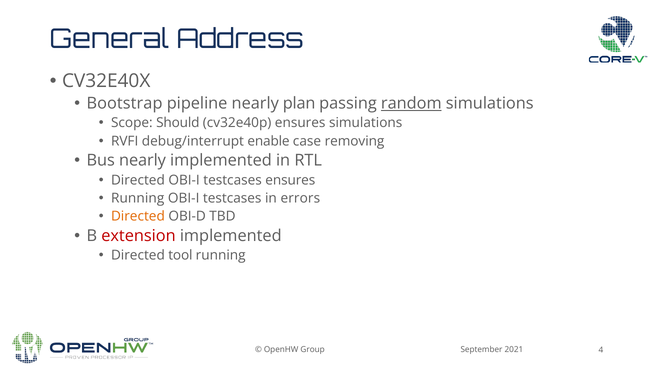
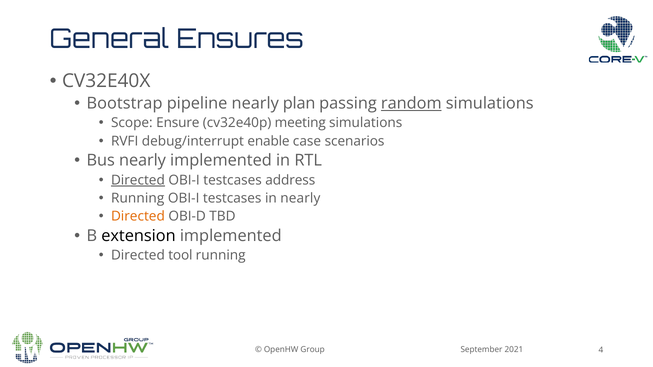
Address: Address -> Ensures
Should: Should -> Ensure
cv32e40p ensures: ensures -> meeting
removing: removing -> scenarios
Directed at (138, 180) underline: none -> present
testcases ensures: ensures -> address
in errors: errors -> nearly
extension colour: red -> black
